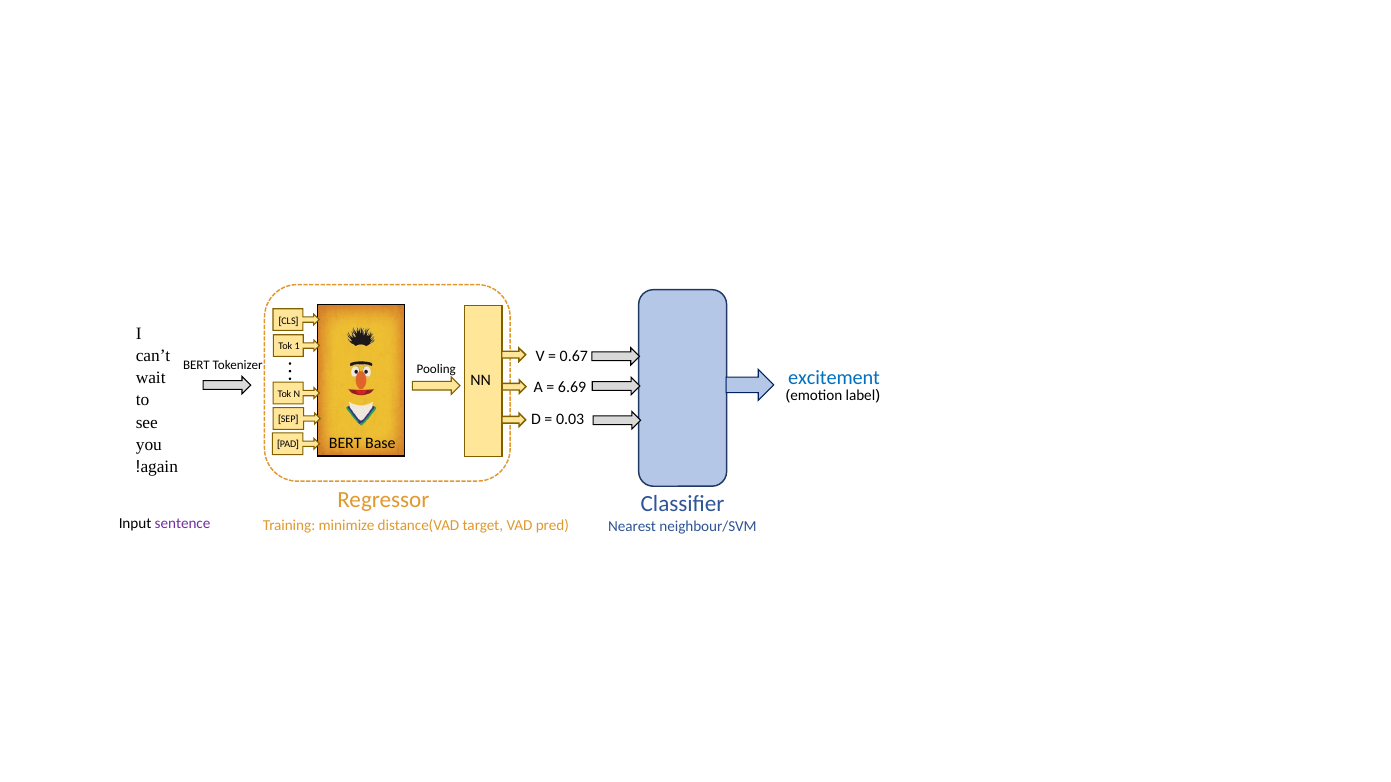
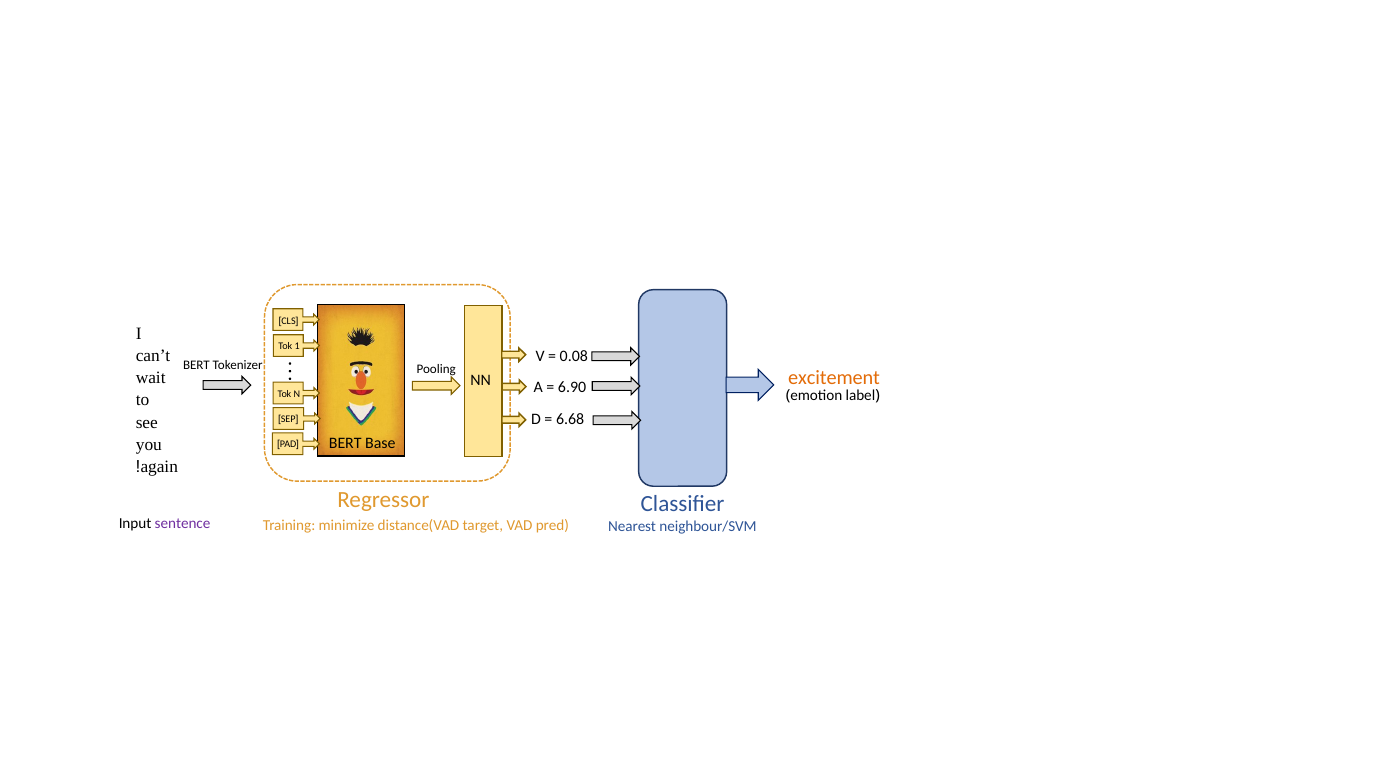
0.67: 0.67 -> 0.08
excitement colour: blue -> orange
6.69: 6.69 -> 6.90
0.03: 0.03 -> 6.68
